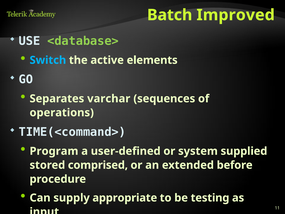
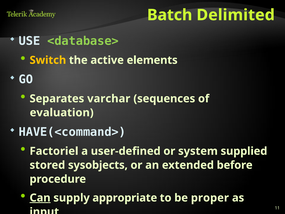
Improved: Improved -> Delimited
Switch colour: light blue -> yellow
operations: operations -> evaluation
TIME(<command>: TIME(<command> -> HAVE(<command>
Program: Program -> Factoriel
comprised: comprised -> sysobjects
Can at (40, 198) underline: none -> present
testing: testing -> proper
